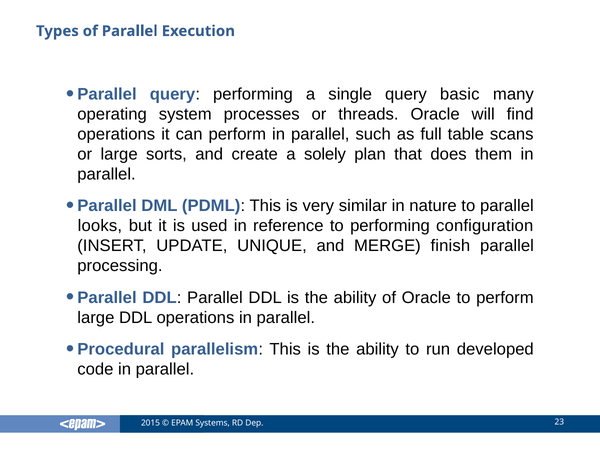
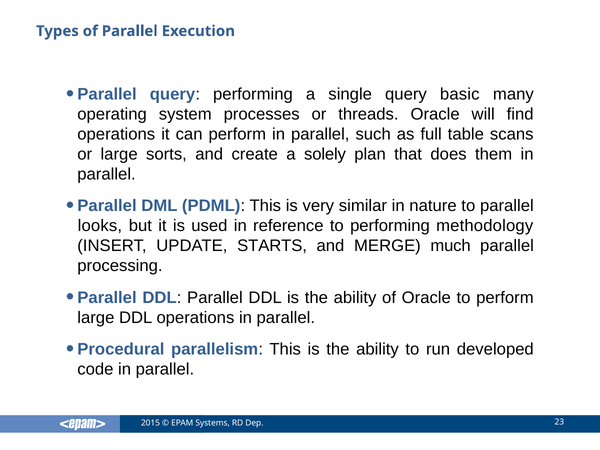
configuration: configuration -> methodology
UNIQUE: UNIQUE -> STARTS
finish: finish -> much
